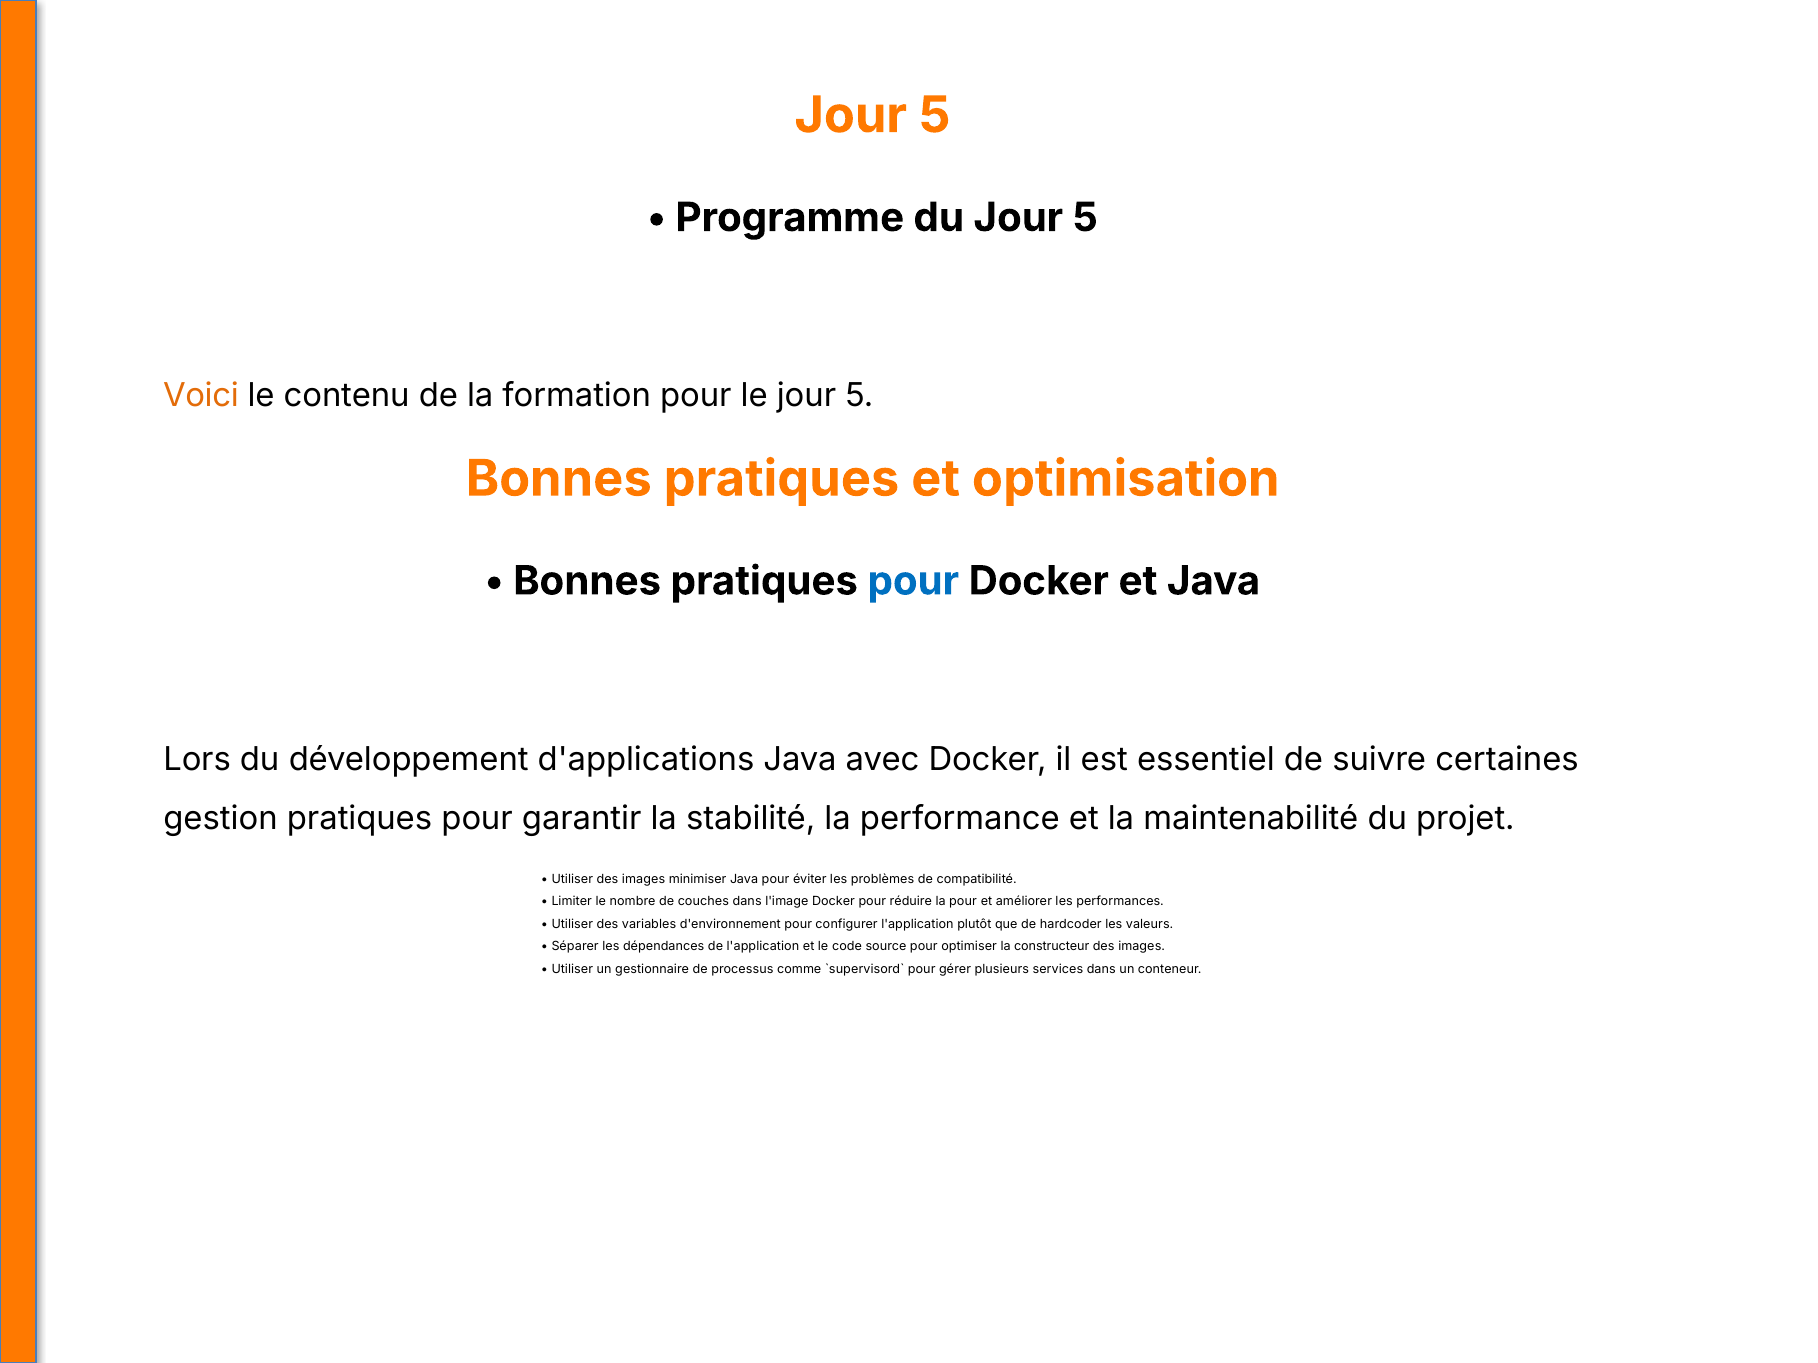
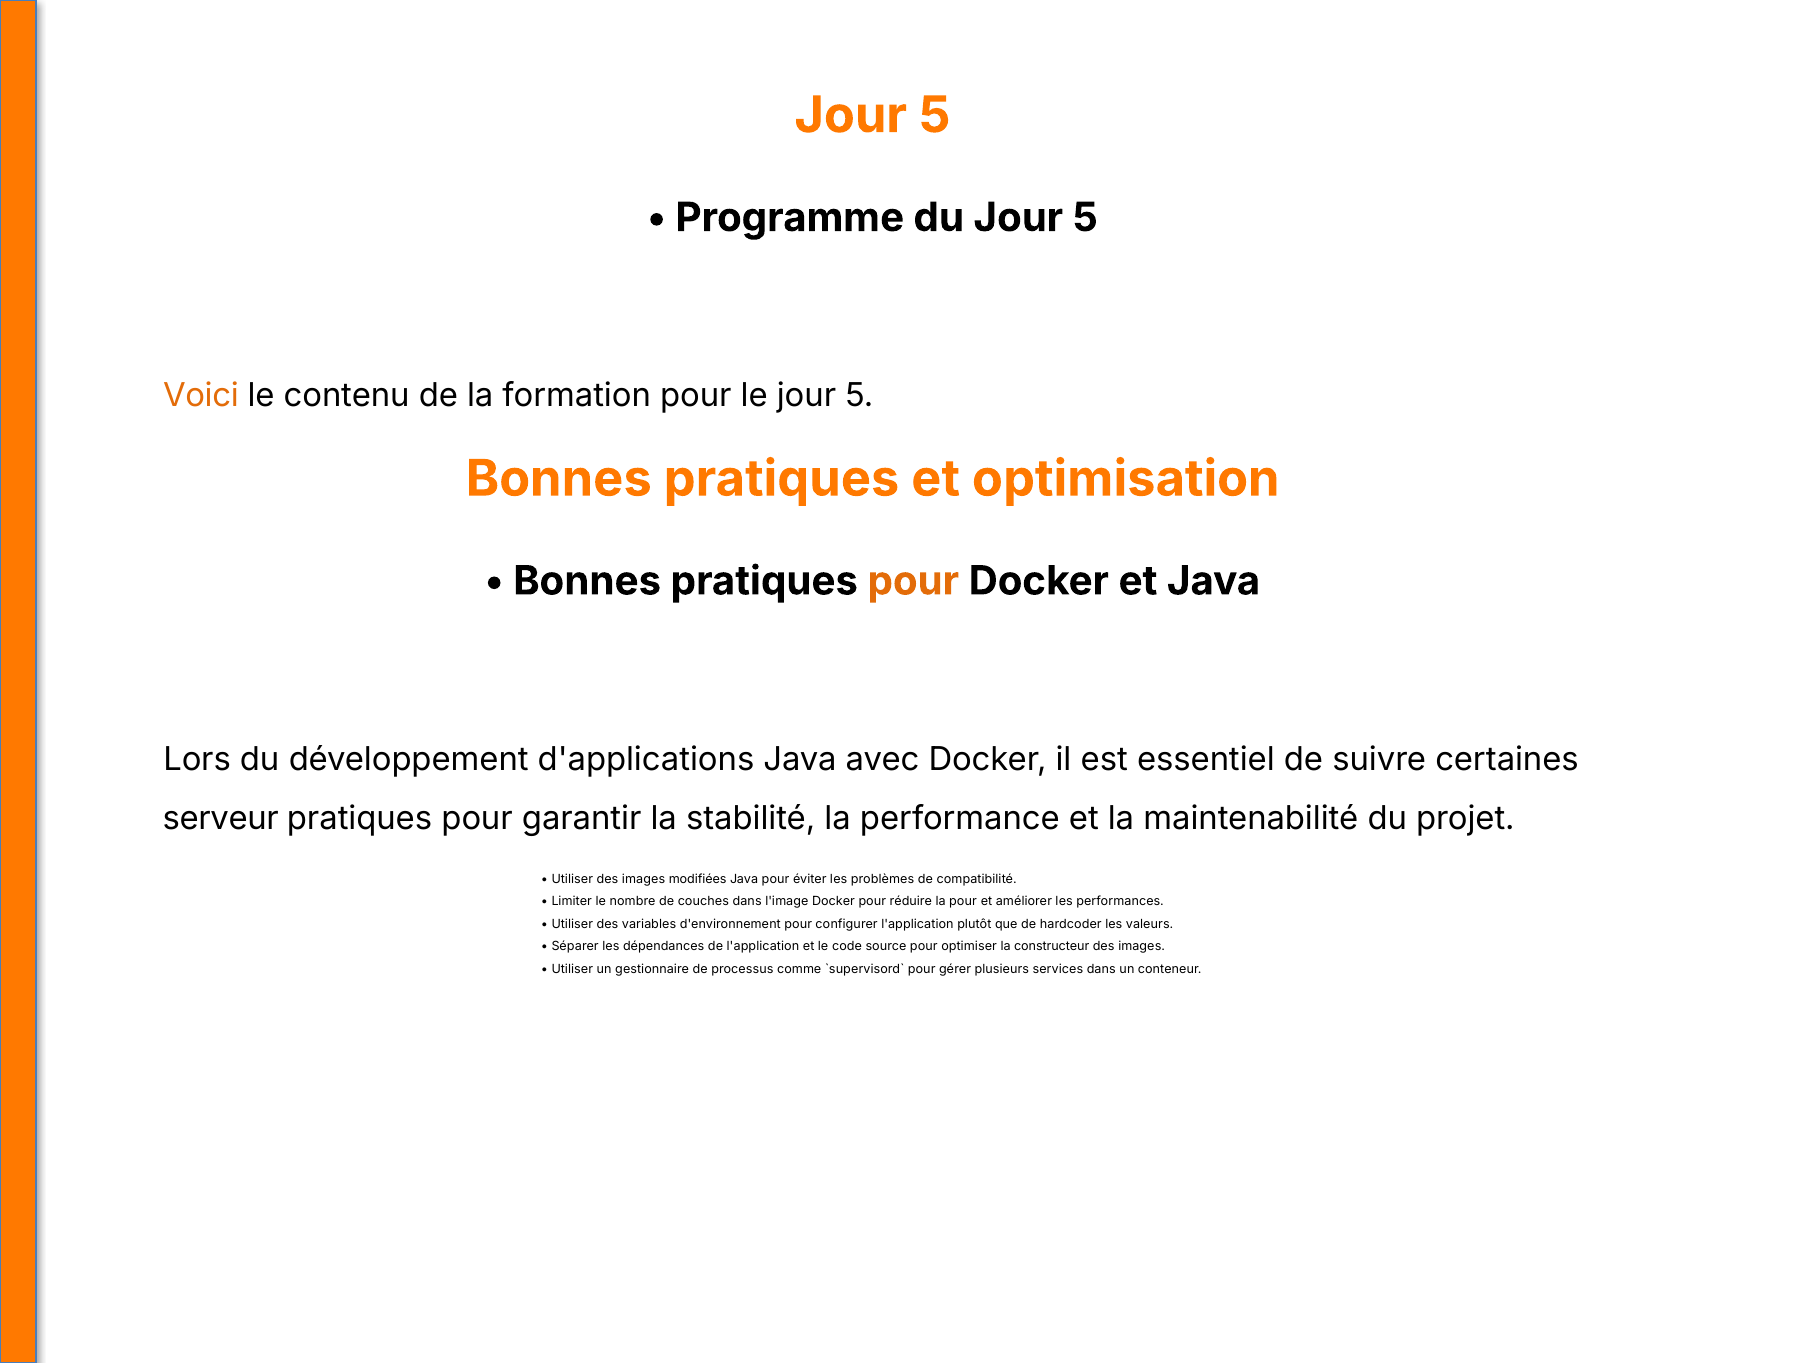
pour at (913, 581) colour: blue -> orange
gestion: gestion -> serveur
minimiser: minimiser -> modifiées
